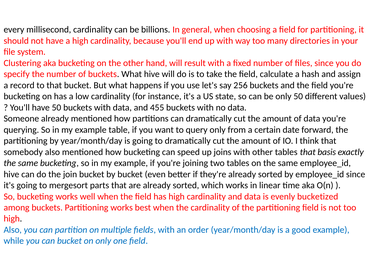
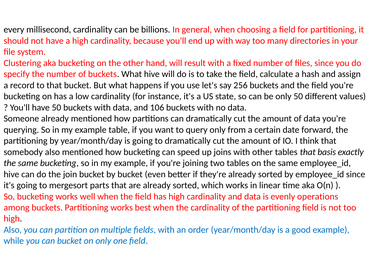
455: 455 -> 106
bucketized: bucketized -> operations
